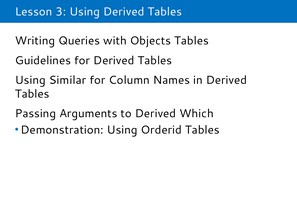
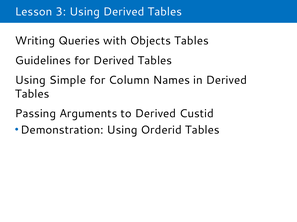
Similar: Similar -> Simple
Which: Which -> Custid
